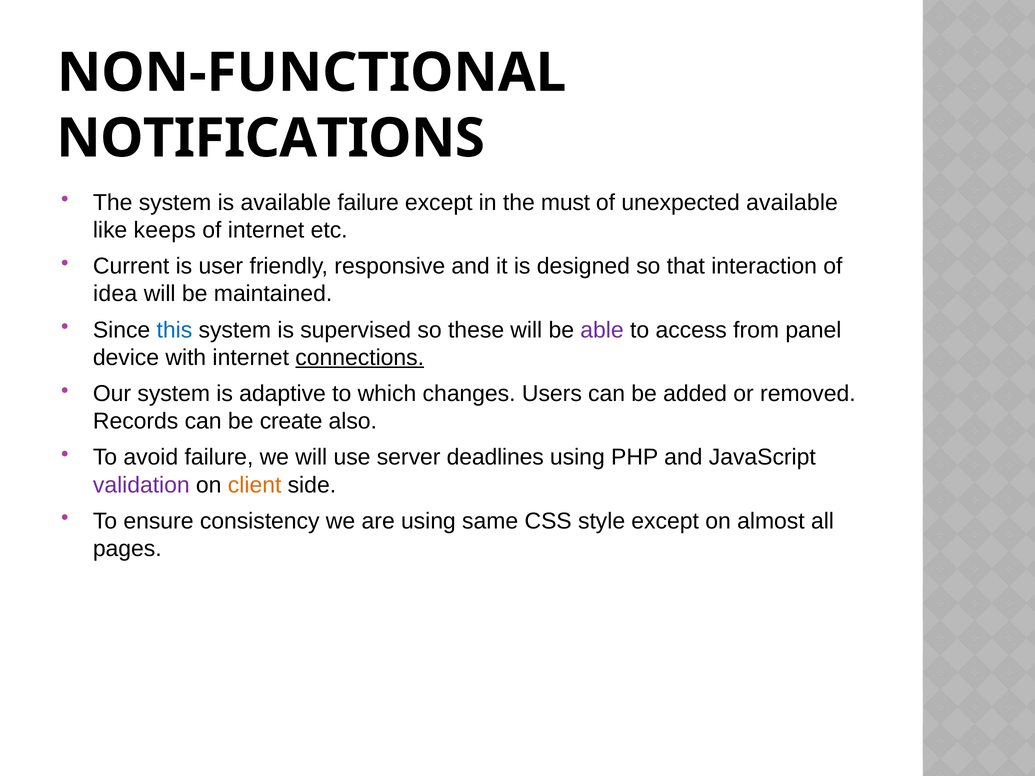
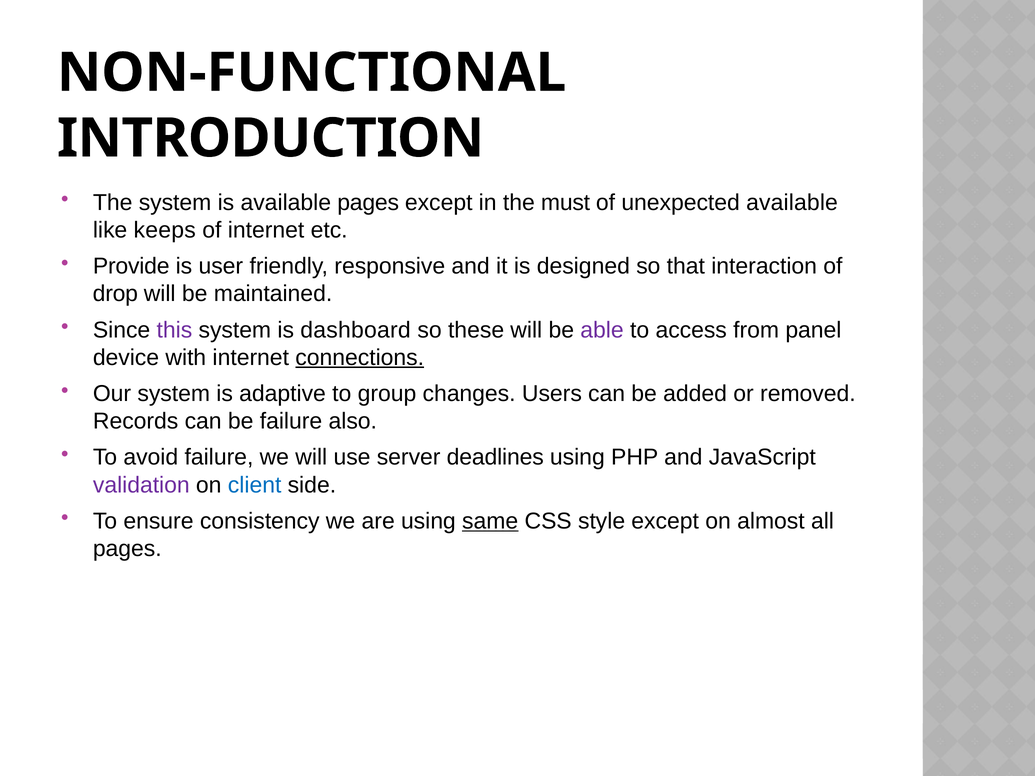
NOTIFICATIONS: NOTIFICATIONS -> INTRODUCTION
available failure: failure -> pages
Current: Current -> Provide
idea: idea -> drop
this colour: blue -> purple
supervised: supervised -> dashboard
which: which -> group
be create: create -> failure
client colour: orange -> blue
same underline: none -> present
